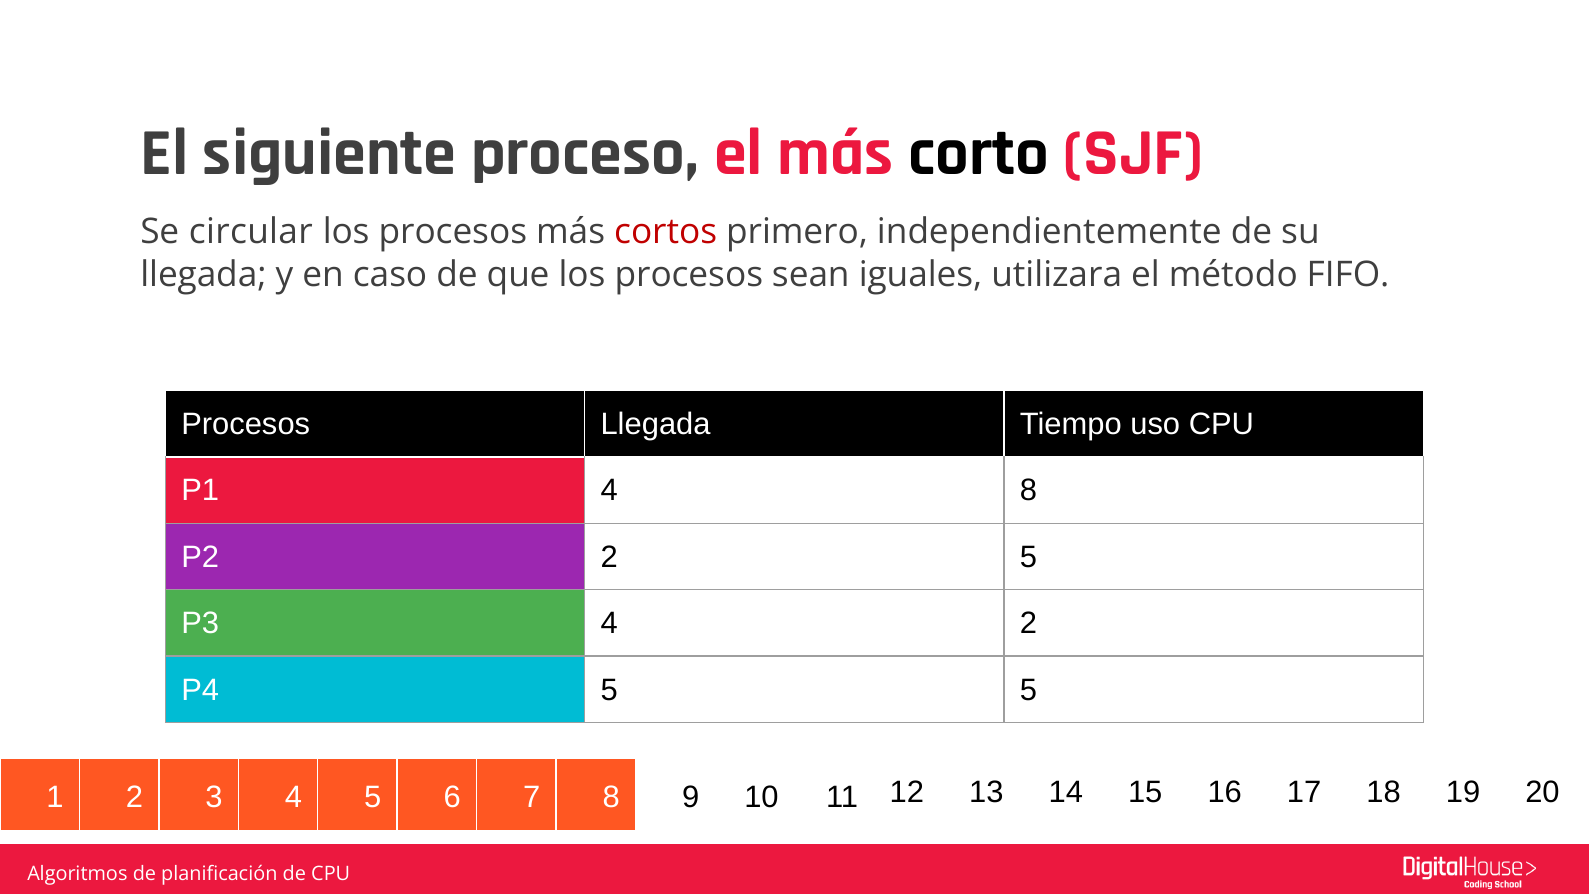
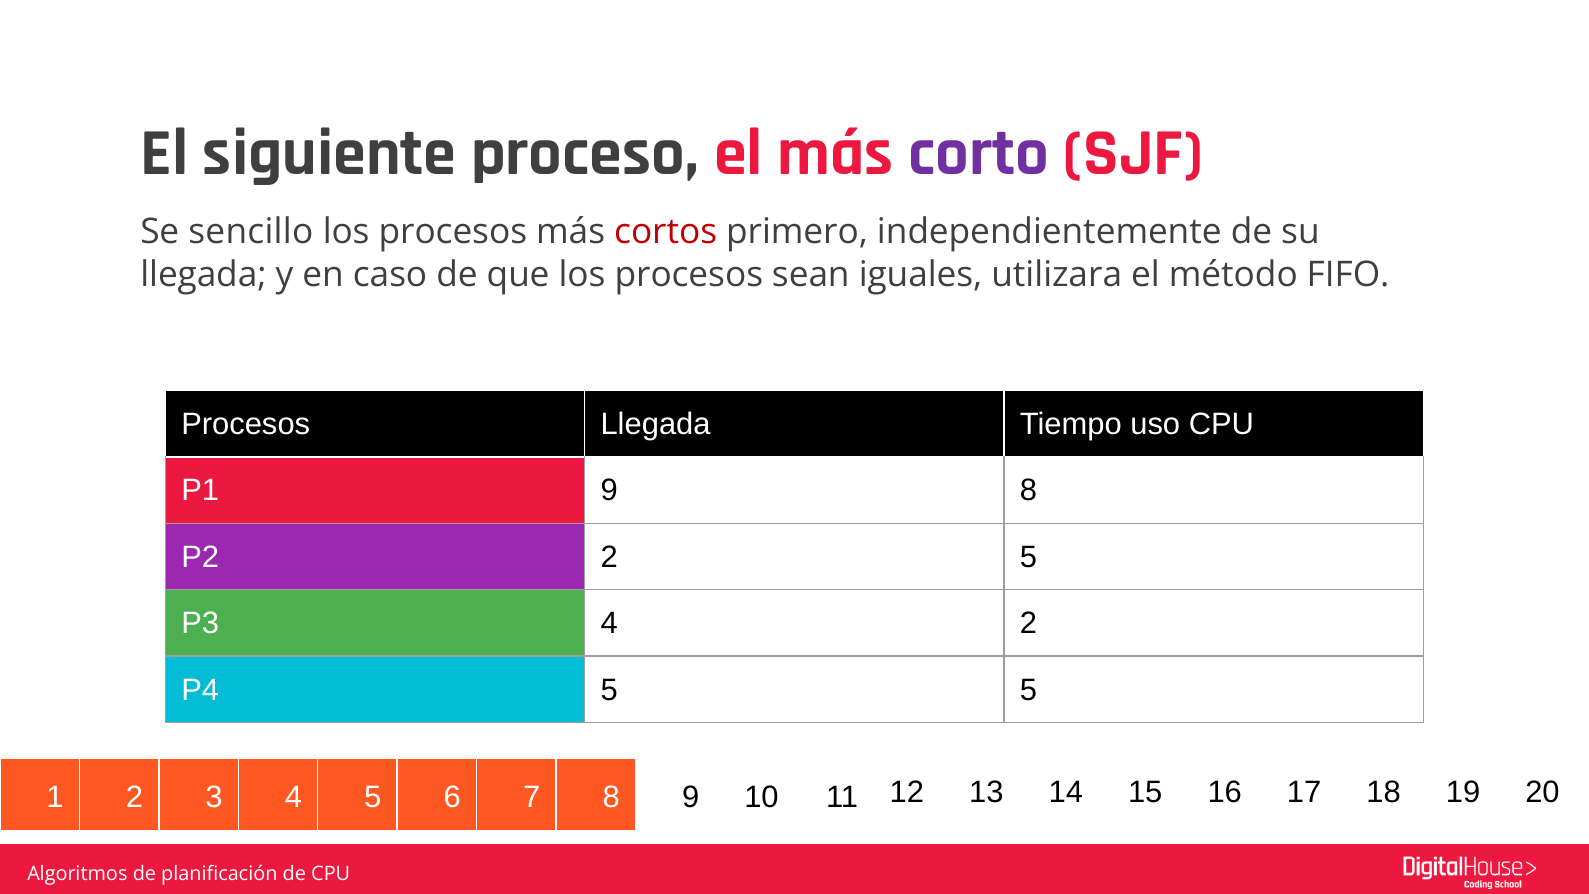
corto colour: black -> purple
circular: circular -> sencillo
P1 4: 4 -> 9
